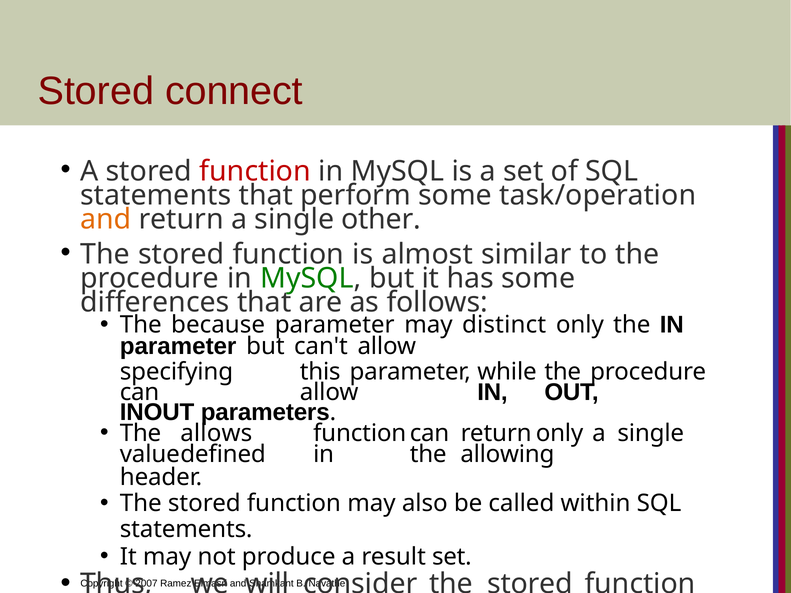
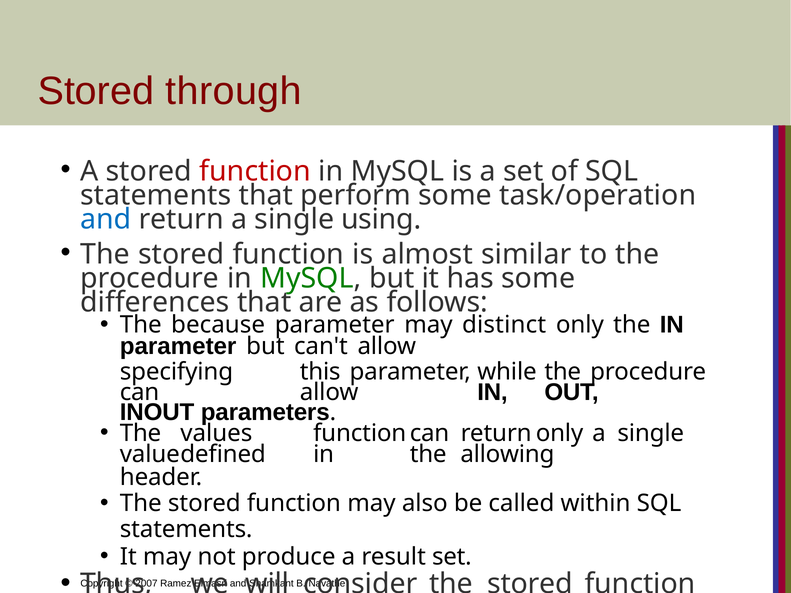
connect: connect -> through
and at (106, 219) colour: orange -> blue
other: other -> using
allows: allows -> values
